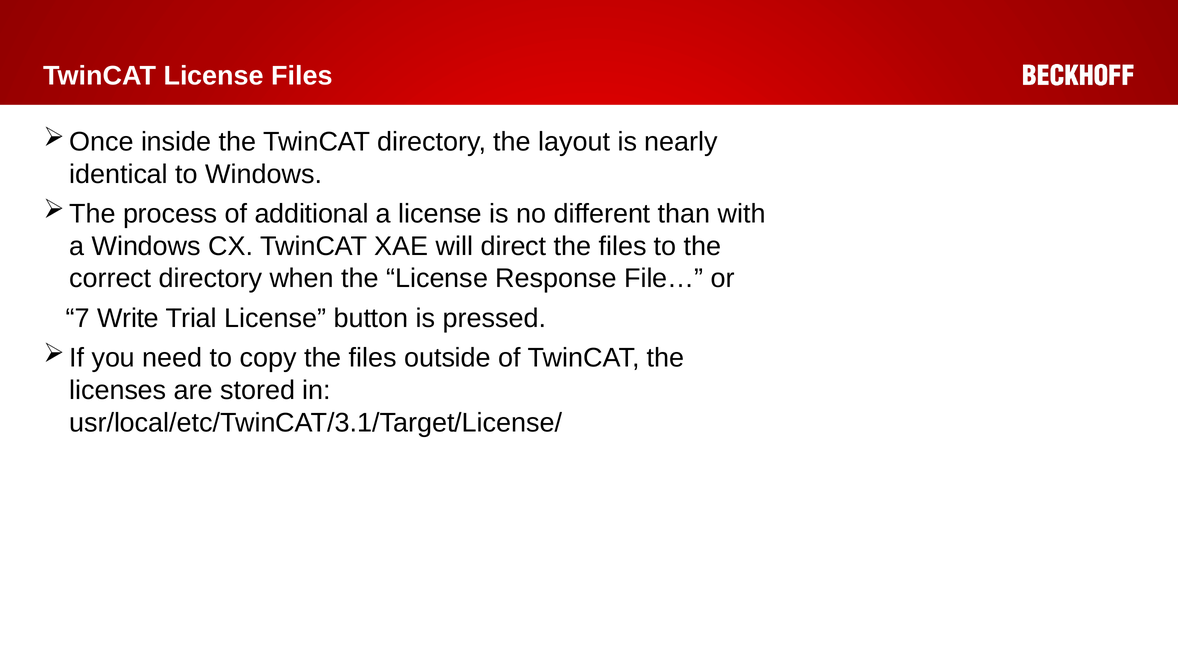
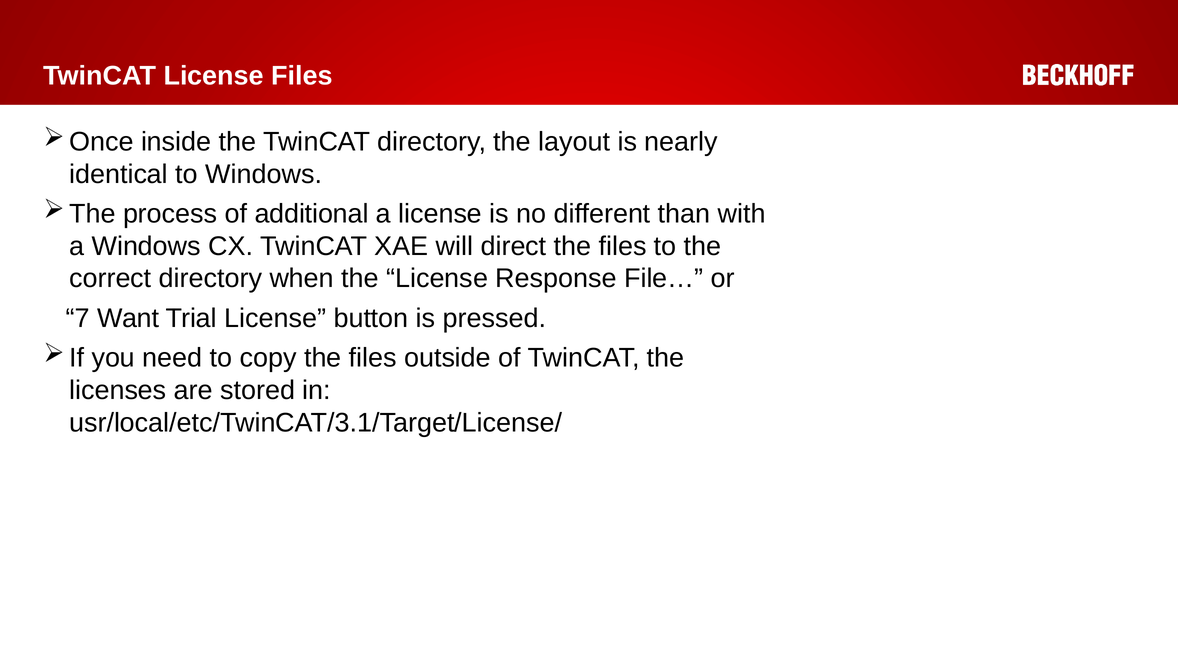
Write: Write -> Want
